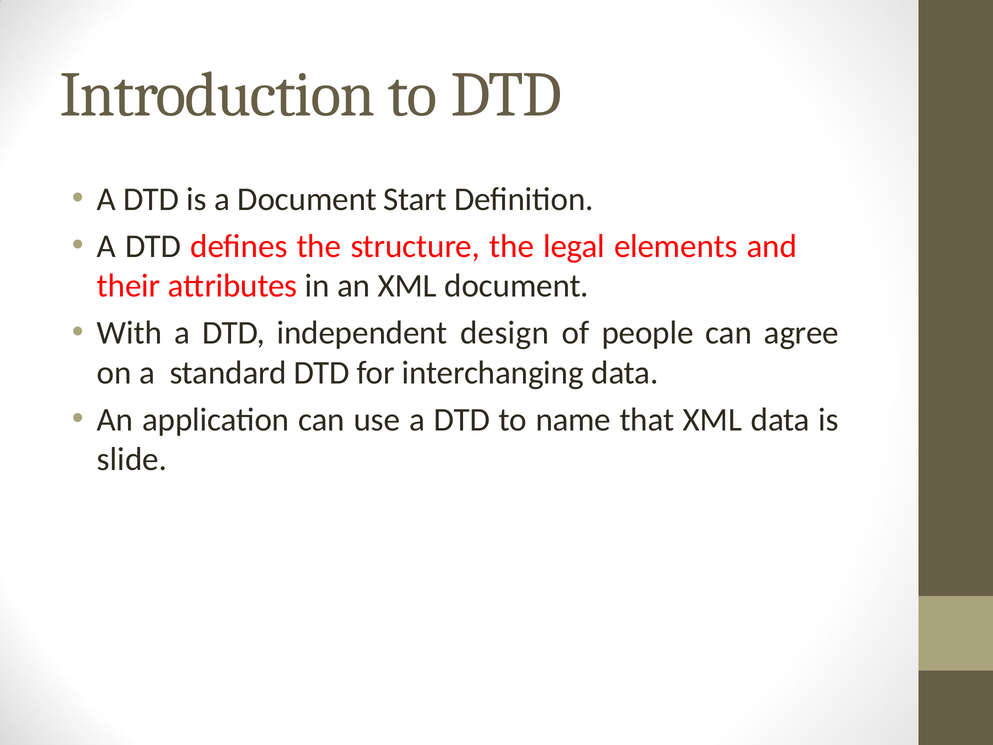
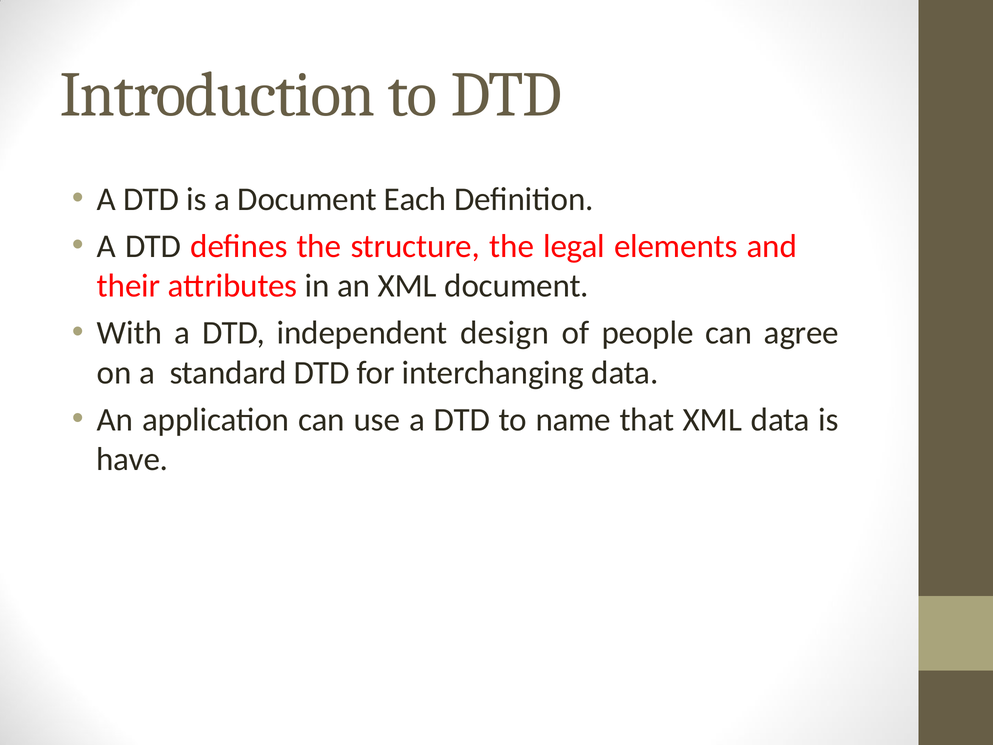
Start: Start -> Each
slide: slide -> have
